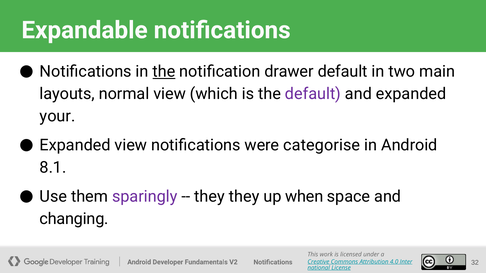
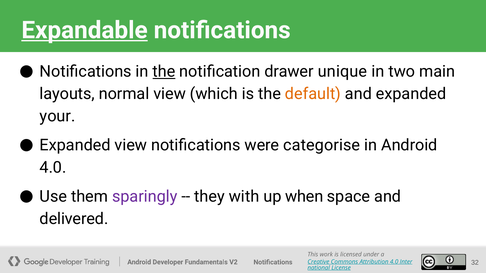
Expandable underline: none -> present
drawer default: default -> unique
default at (313, 94) colour: purple -> orange
8.1 at (53, 168): 8.1 -> 4.0
they they: they -> with
changing: changing -> delivered
